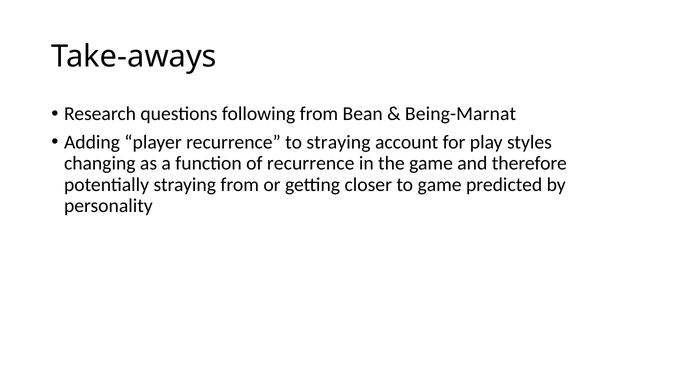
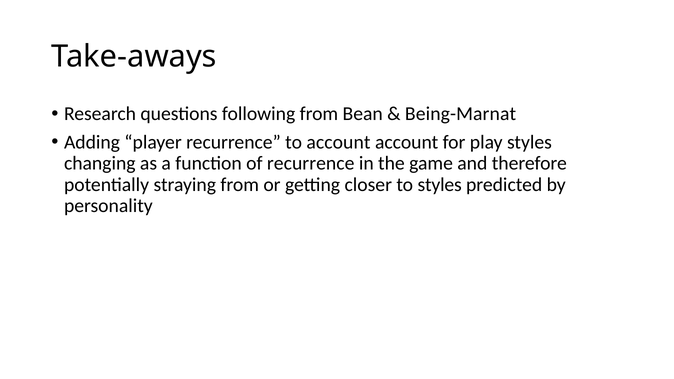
to straying: straying -> account
to game: game -> styles
